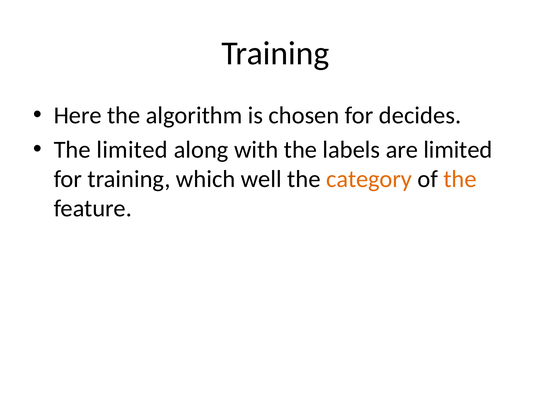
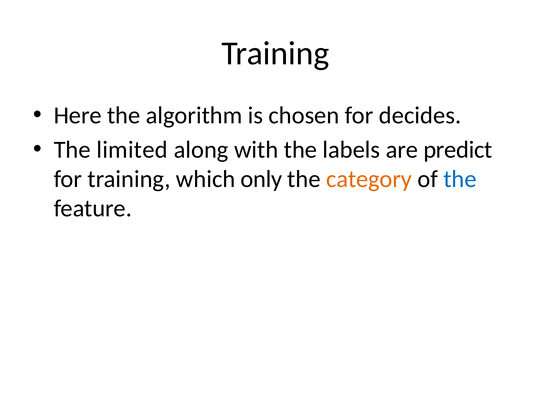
are limited: limited -> predict
well: well -> only
the at (460, 179) colour: orange -> blue
